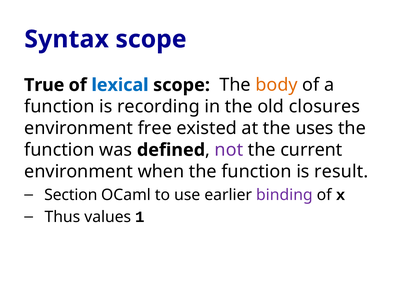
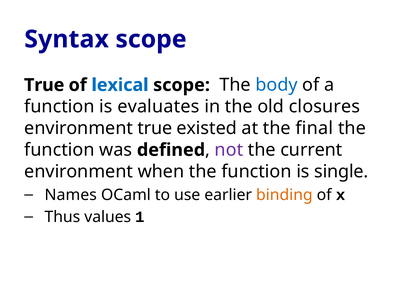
body colour: orange -> blue
recording: recording -> evaluates
environment free: free -> true
uses: uses -> final
result: result -> single
Section: Section -> Names
binding colour: purple -> orange
